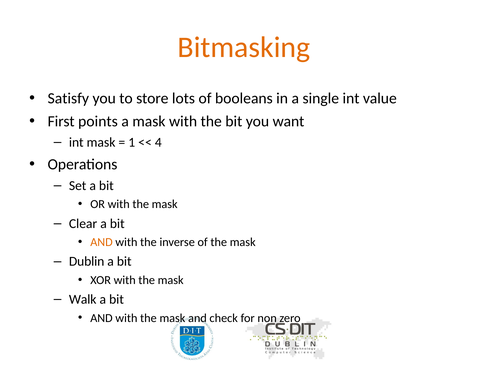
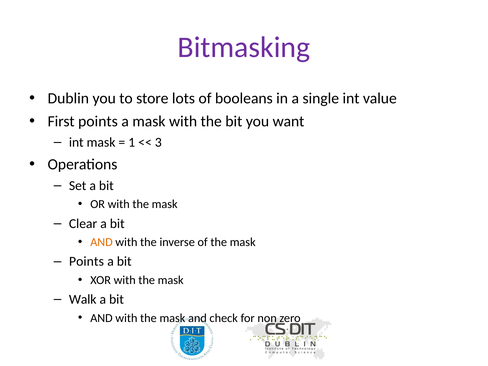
Bitmasking colour: orange -> purple
Satisfy: Satisfy -> Dublin
4: 4 -> 3
Dublin at (87, 262): Dublin -> Points
